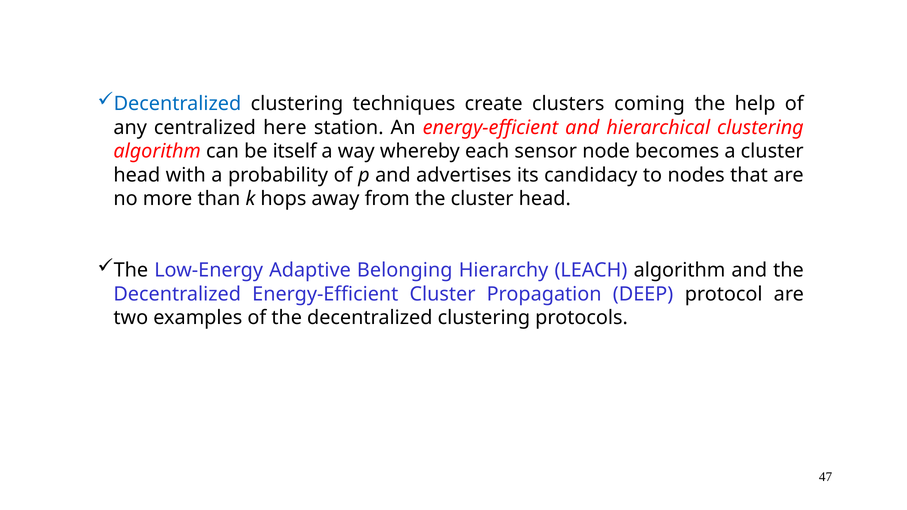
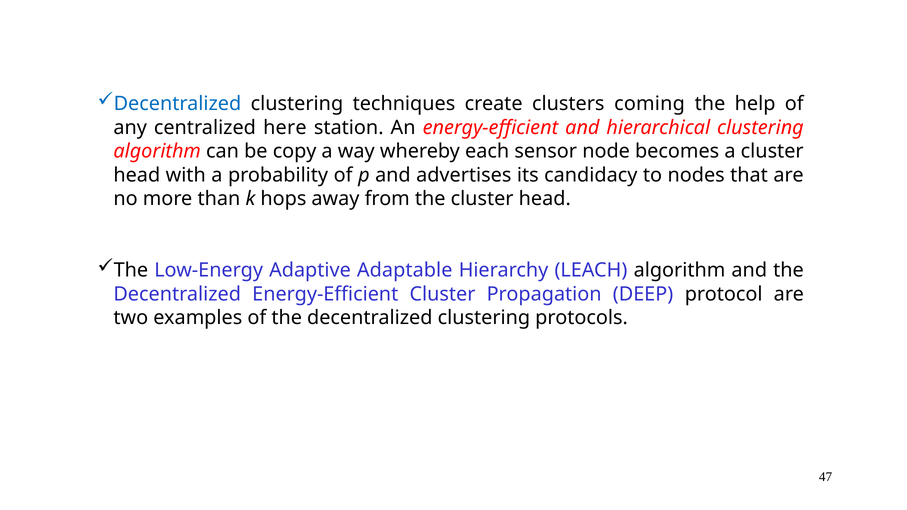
itself: itself -> copy
Belonging: Belonging -> Adaptable
